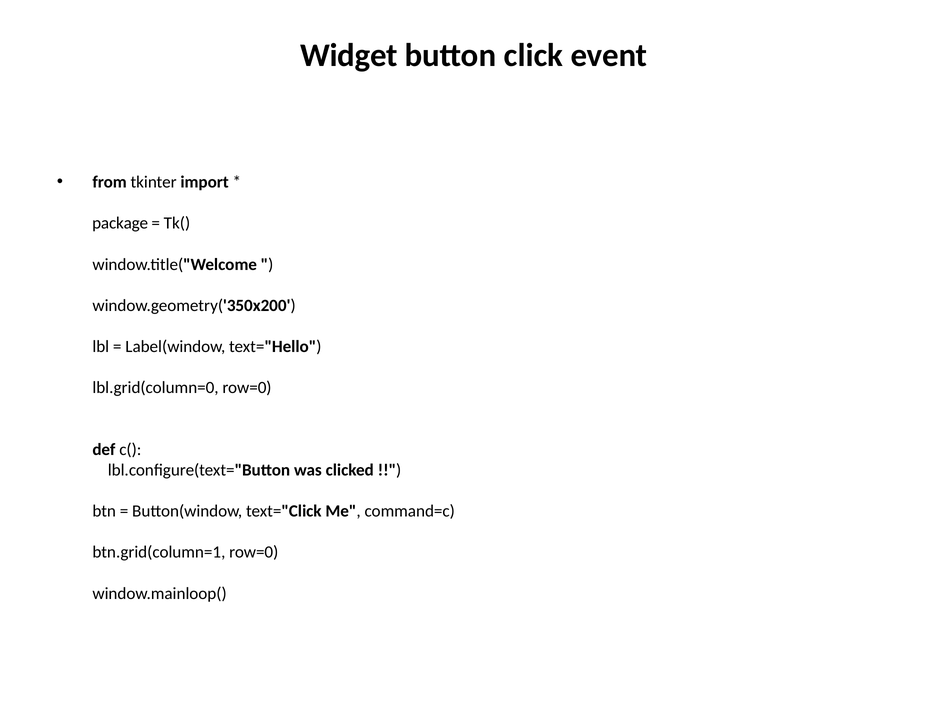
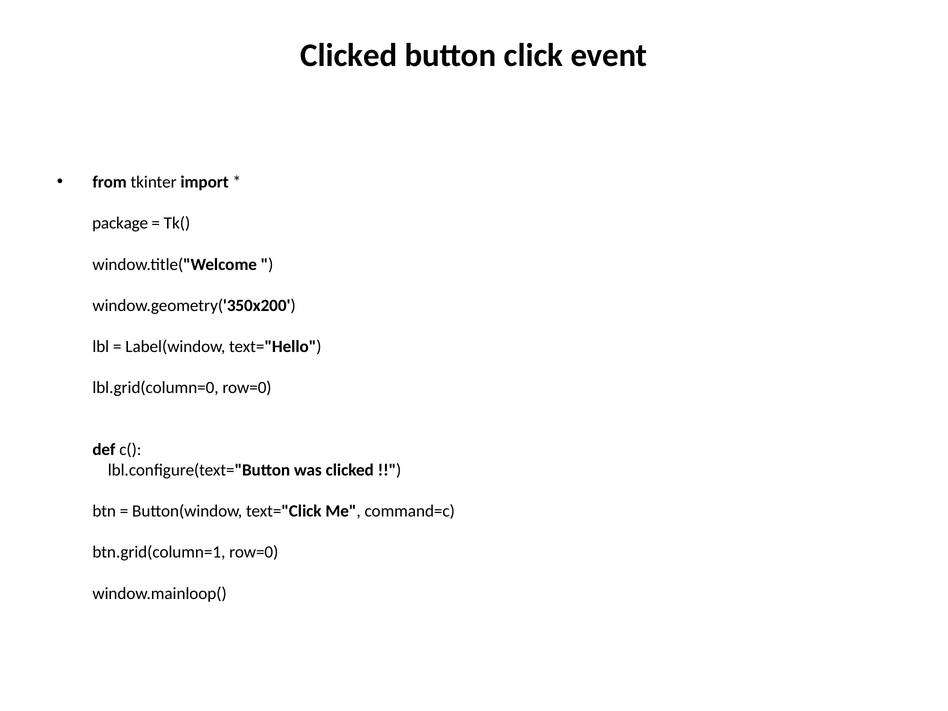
Widget at (349, 55): Widget -> Clicked
